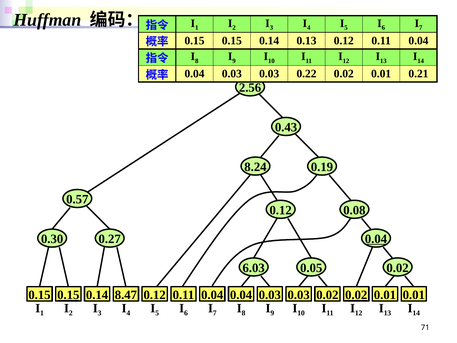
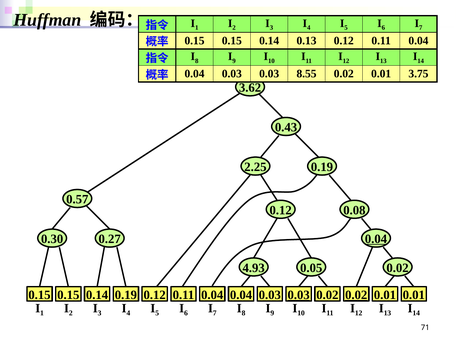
0.22: 0.22 -> 8.55
0.21: 0.21 -> 3.75
2.56: 2.56 -> 3.62
8.24: 8.24 -> 2.25
6.03: 6.03 -> 4.93
0.15 at (68, 295) underline: present -> none
8.47 at (126, 295): 8.47 -> 0.19
0.03 at (299, 295) underline: none -> present
